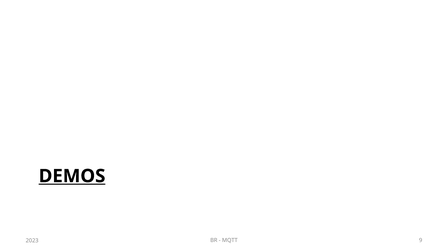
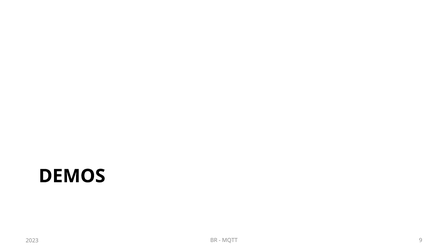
DEMOS underline: present -> none
